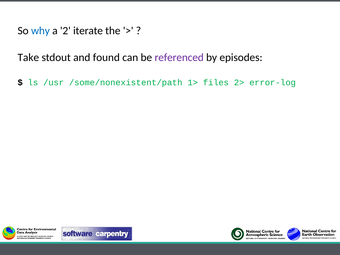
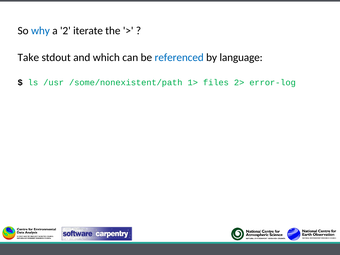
found: found -> which
referenced colour: purple -> blue
episodes: episodes -> language
